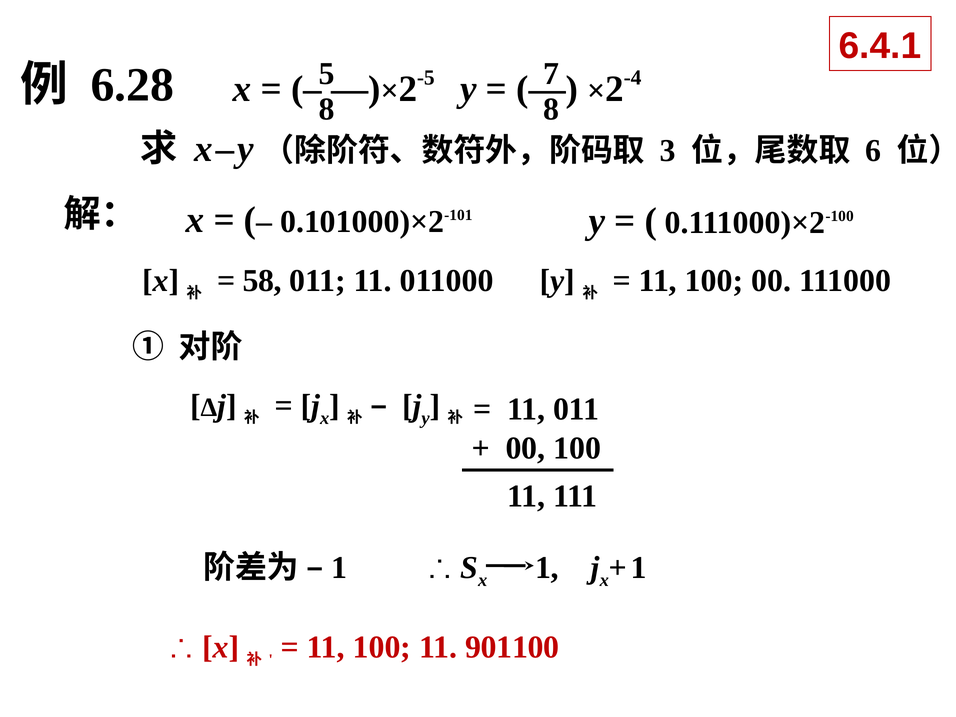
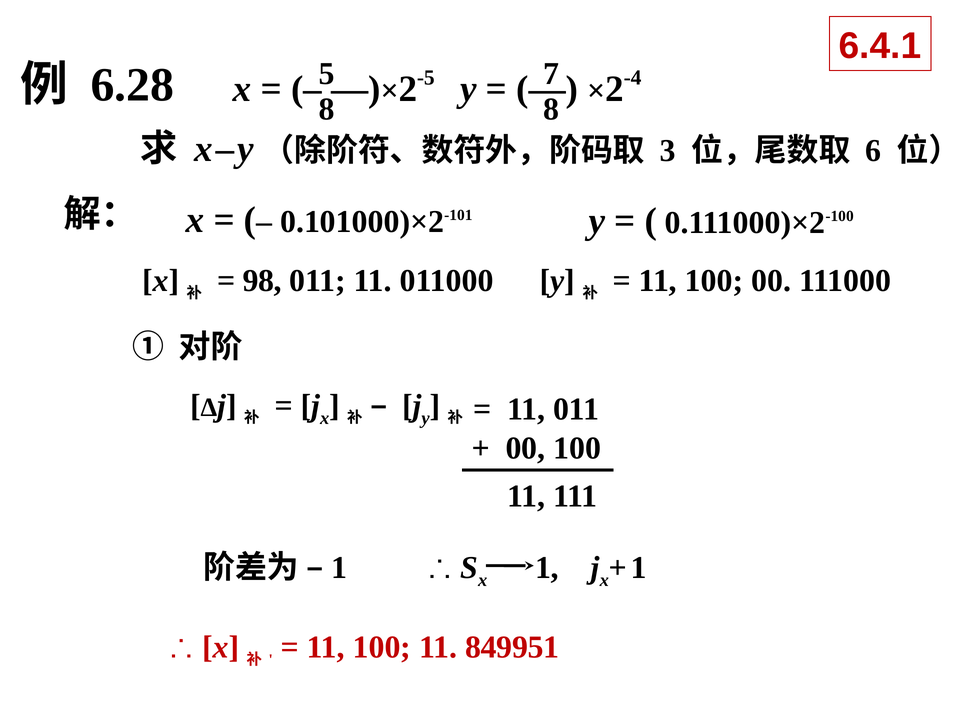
58: 58 -> 98
901100: 901100 -> 849951
